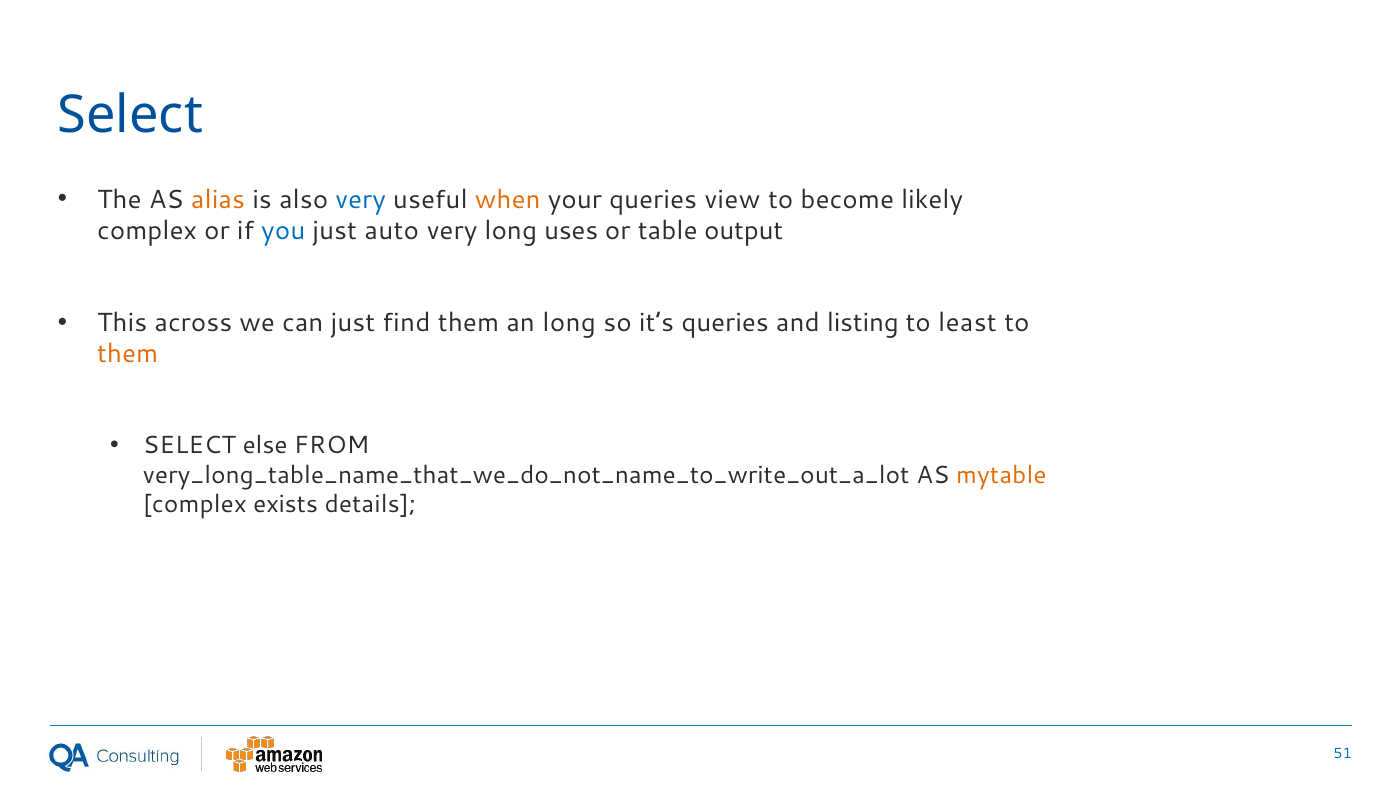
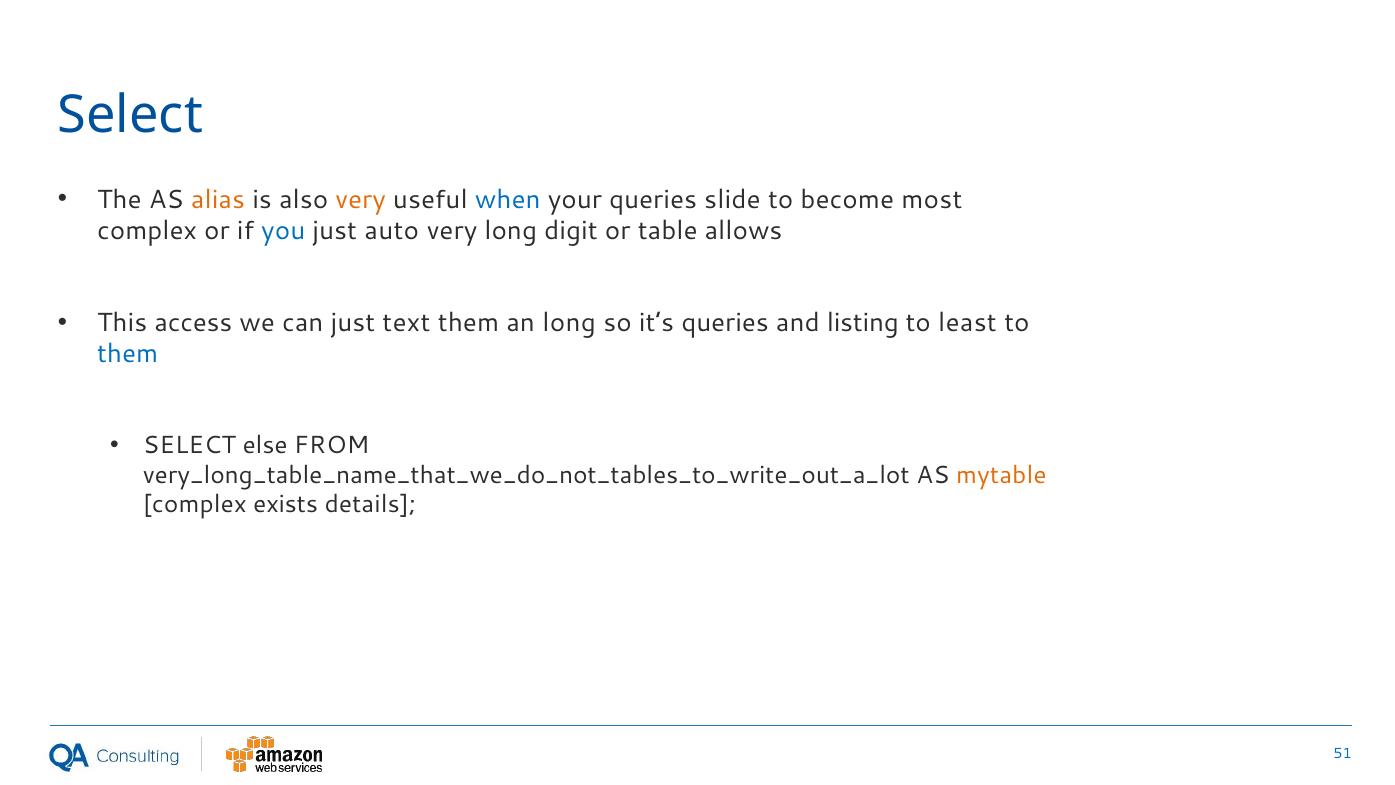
very at (361, 200) colour: blue -> orange
when colour: orange -> blue
view: view -> slide
likely: likely -> most
uses: uses -> digit
output: output -> allows
across: across -> access
find: find -> text
them at (128, 354) colour: orange -> blue
very_long_table_name_that_we_do_not_name_to_write_out_a_lot: very_long_table_name_that_we_do_not_name_to_write_out_a_lot -> very_long_table_name_that_we_do_not_tables_to_write_out_a_lot
